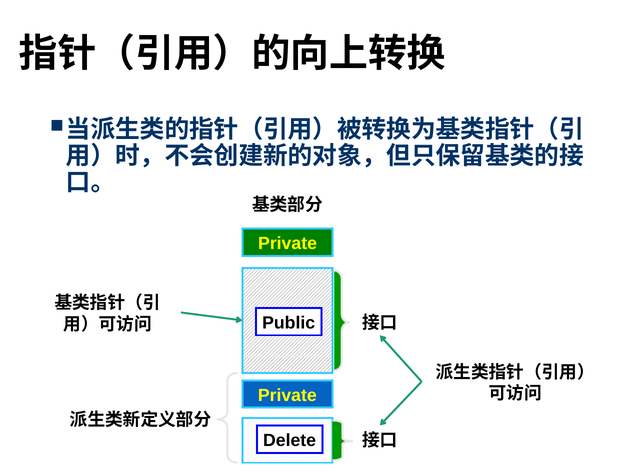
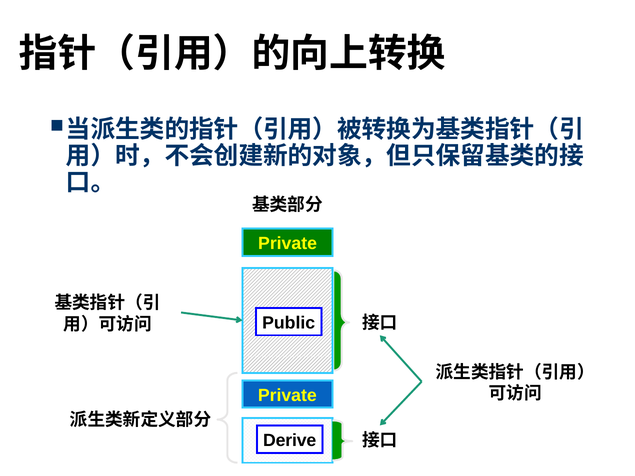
Delete: Delete -> Derive
